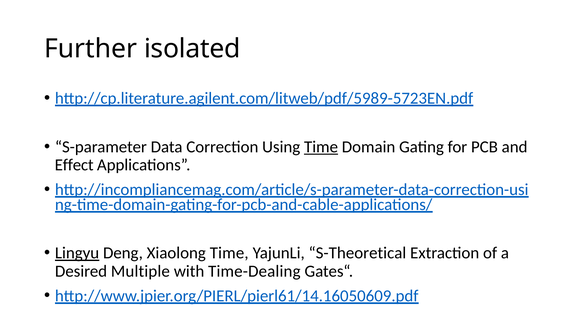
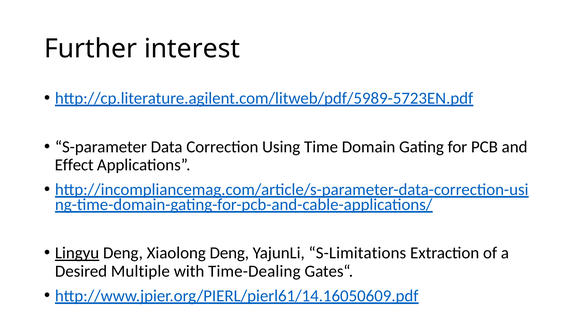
isolated: isolated -> interest
Time at (321, 147) underline: present -> none
Xiaolong Time: Time -> Deng
S-Theoretical: S-Theoretical -> S-Limitations
